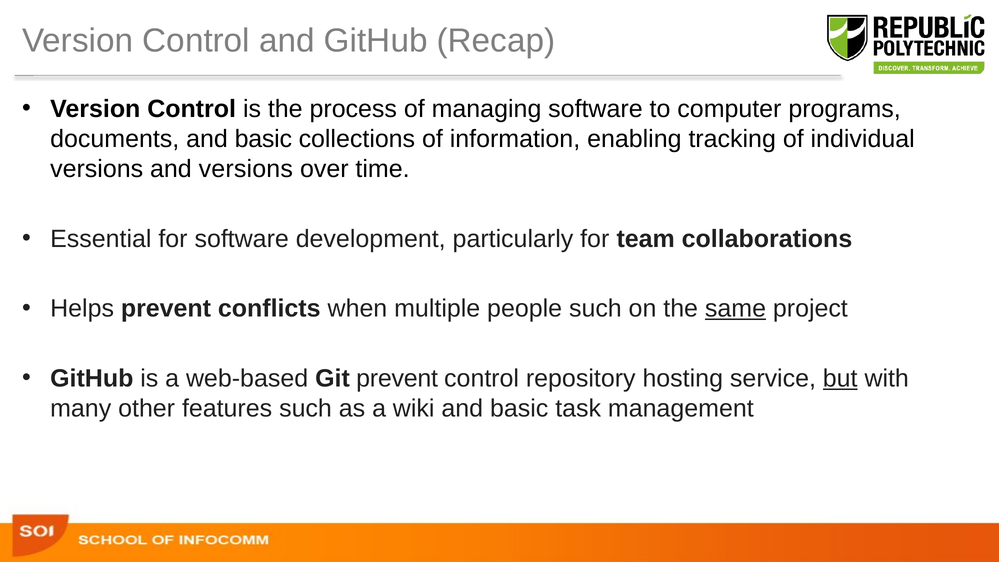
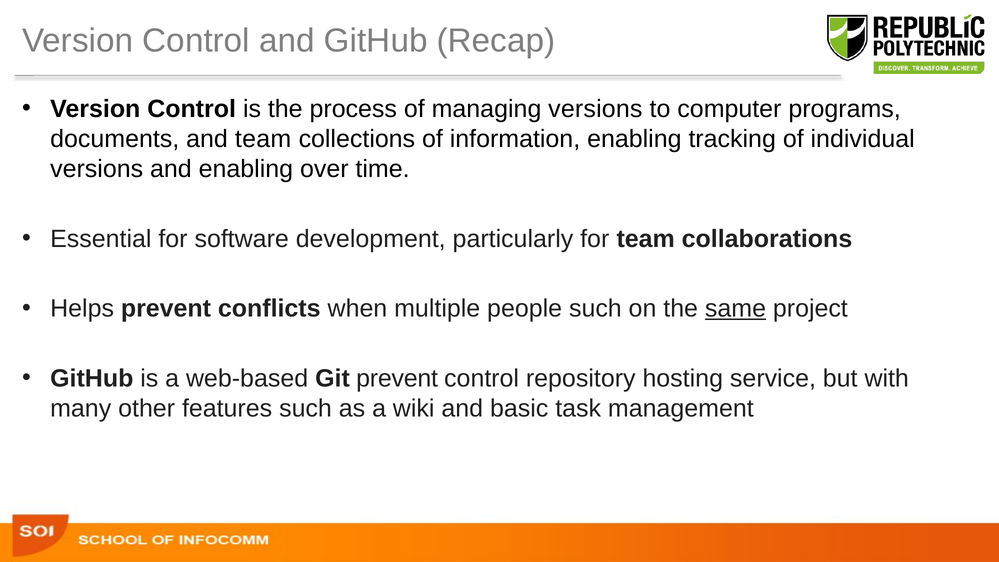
managing software: software -> versions
documents and basic: basic -> team
and versions: versions -> enabling
but underline: present -> none
